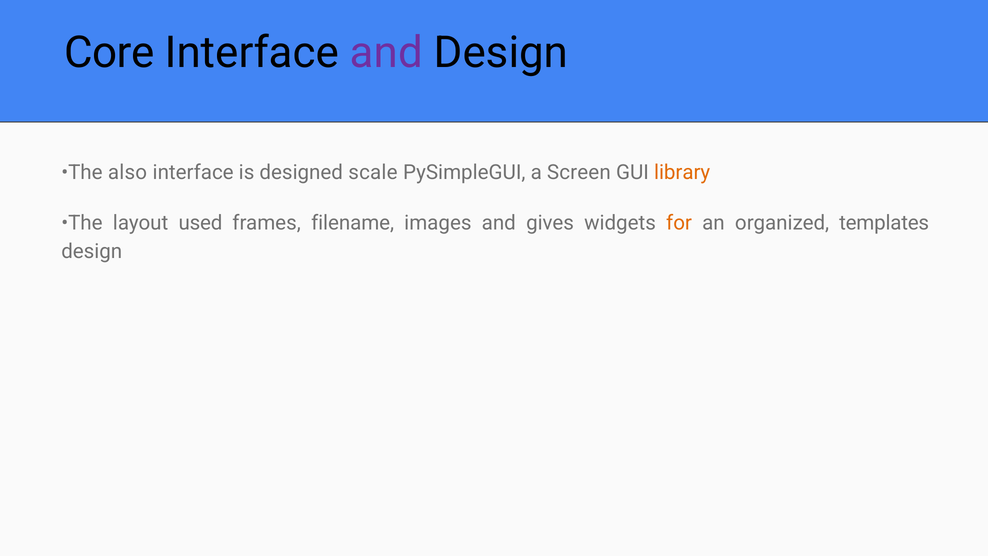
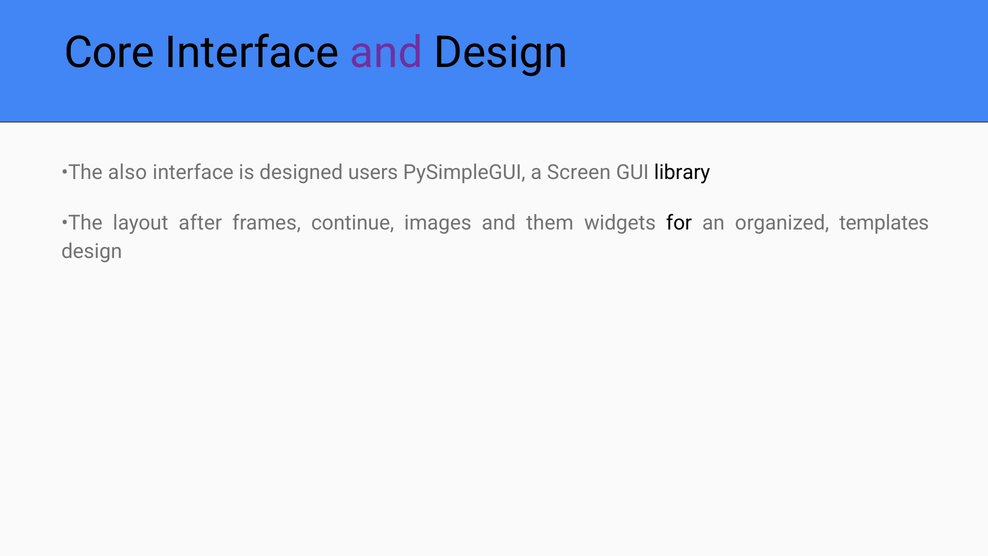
scale: scale -> users
library colour: orange -> black
used: used -> after
filename: filename -> continue
gives: gives -> them
for colour: orange -> black
